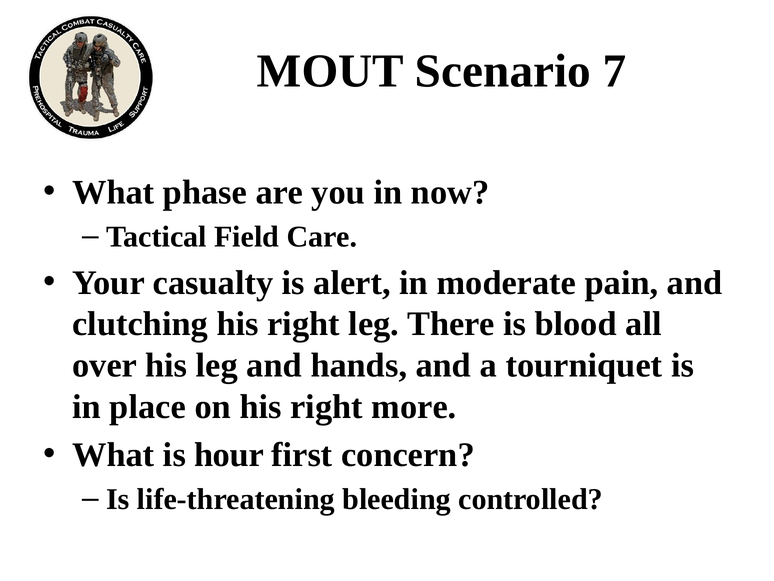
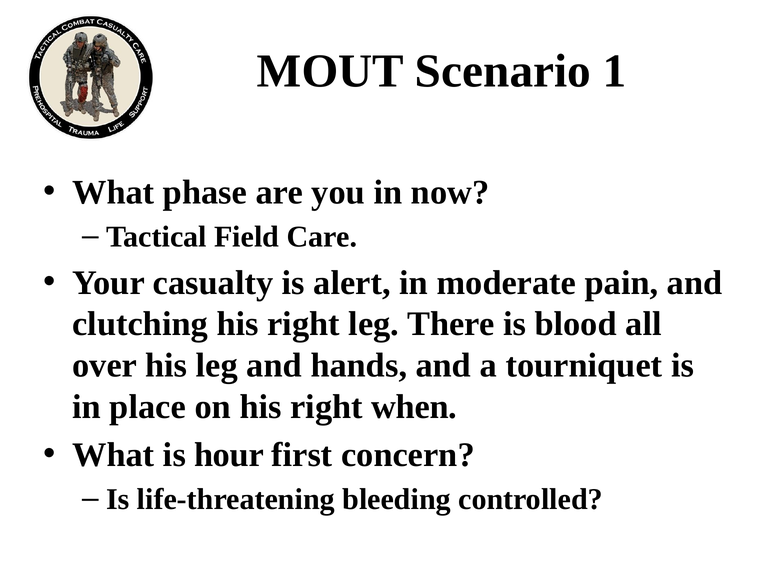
7: 7 -> 1
more: more -> when
